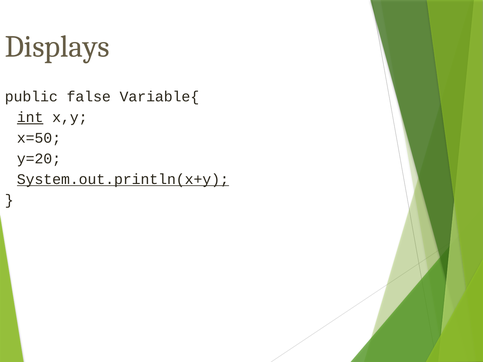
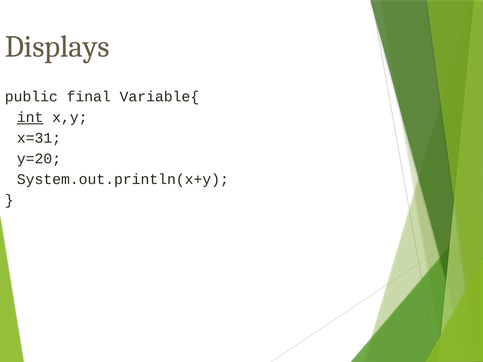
false: false -> final
x=50: x=50 -> x=31
System.out.println(x+y underline: present -> none
